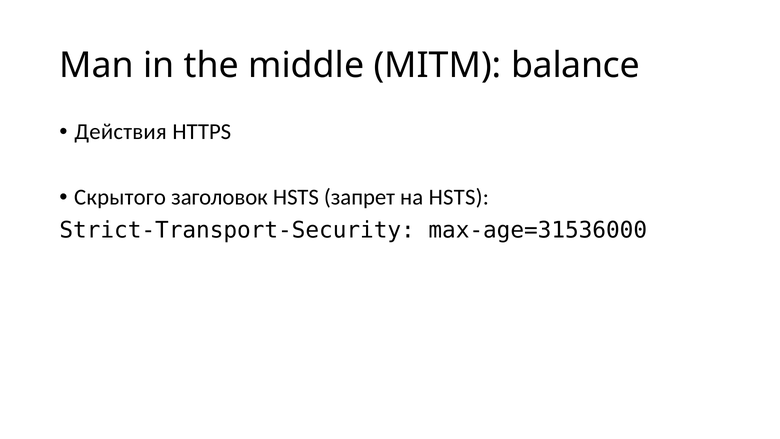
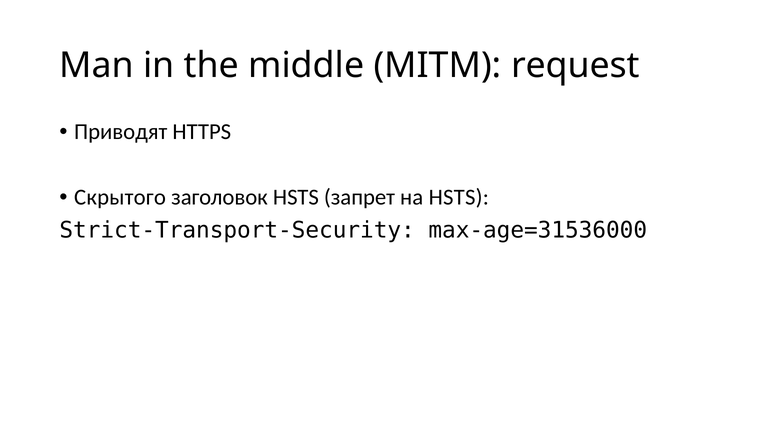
balance: balance -> request
Действия: Действия -> Приводят
